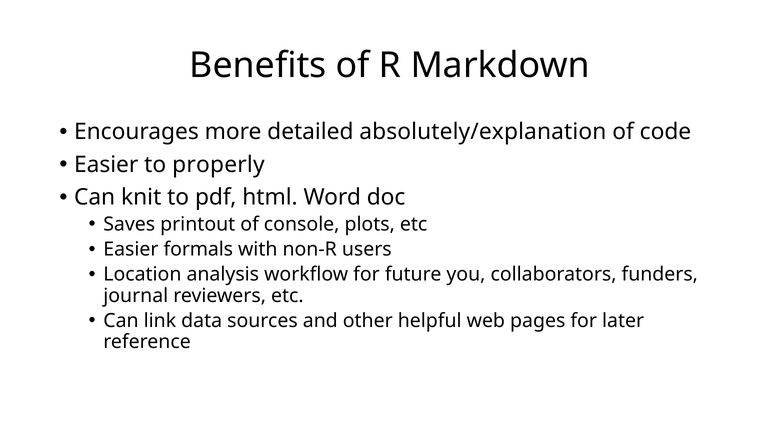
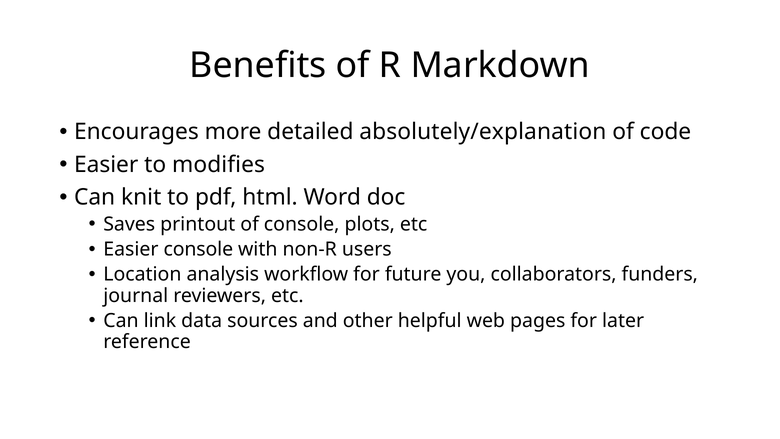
properly: properly -> modifies
Easier formals: formals -> console
